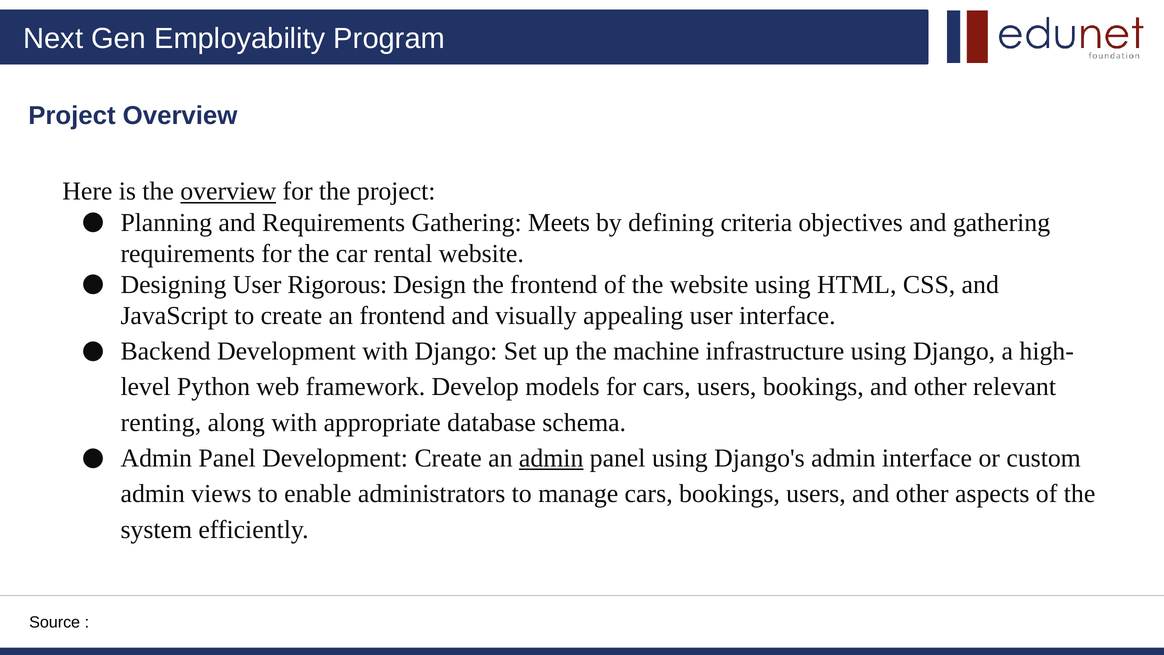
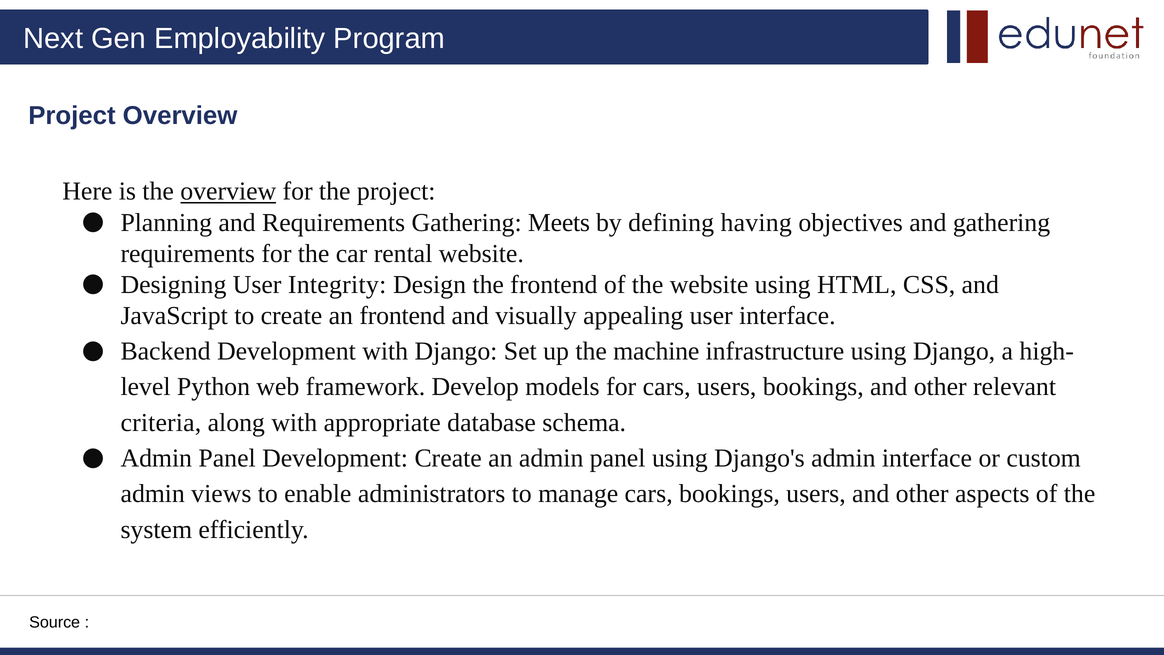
criteria: criteria -> having
Rigorous: Rigorous -> Integrity
renting: renting -> criteria
admin at (551, 458) underline: present -> none
